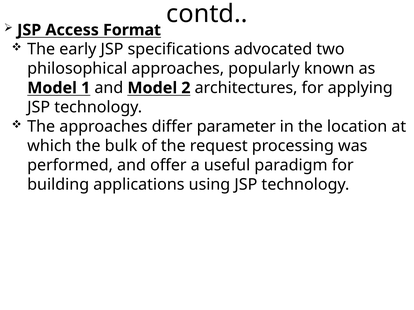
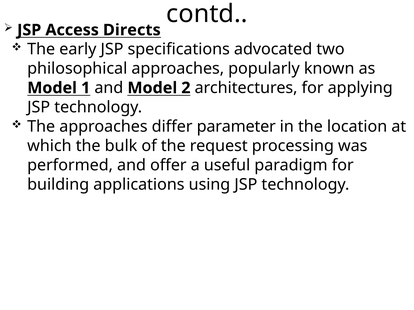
Format: Format -> Directs
